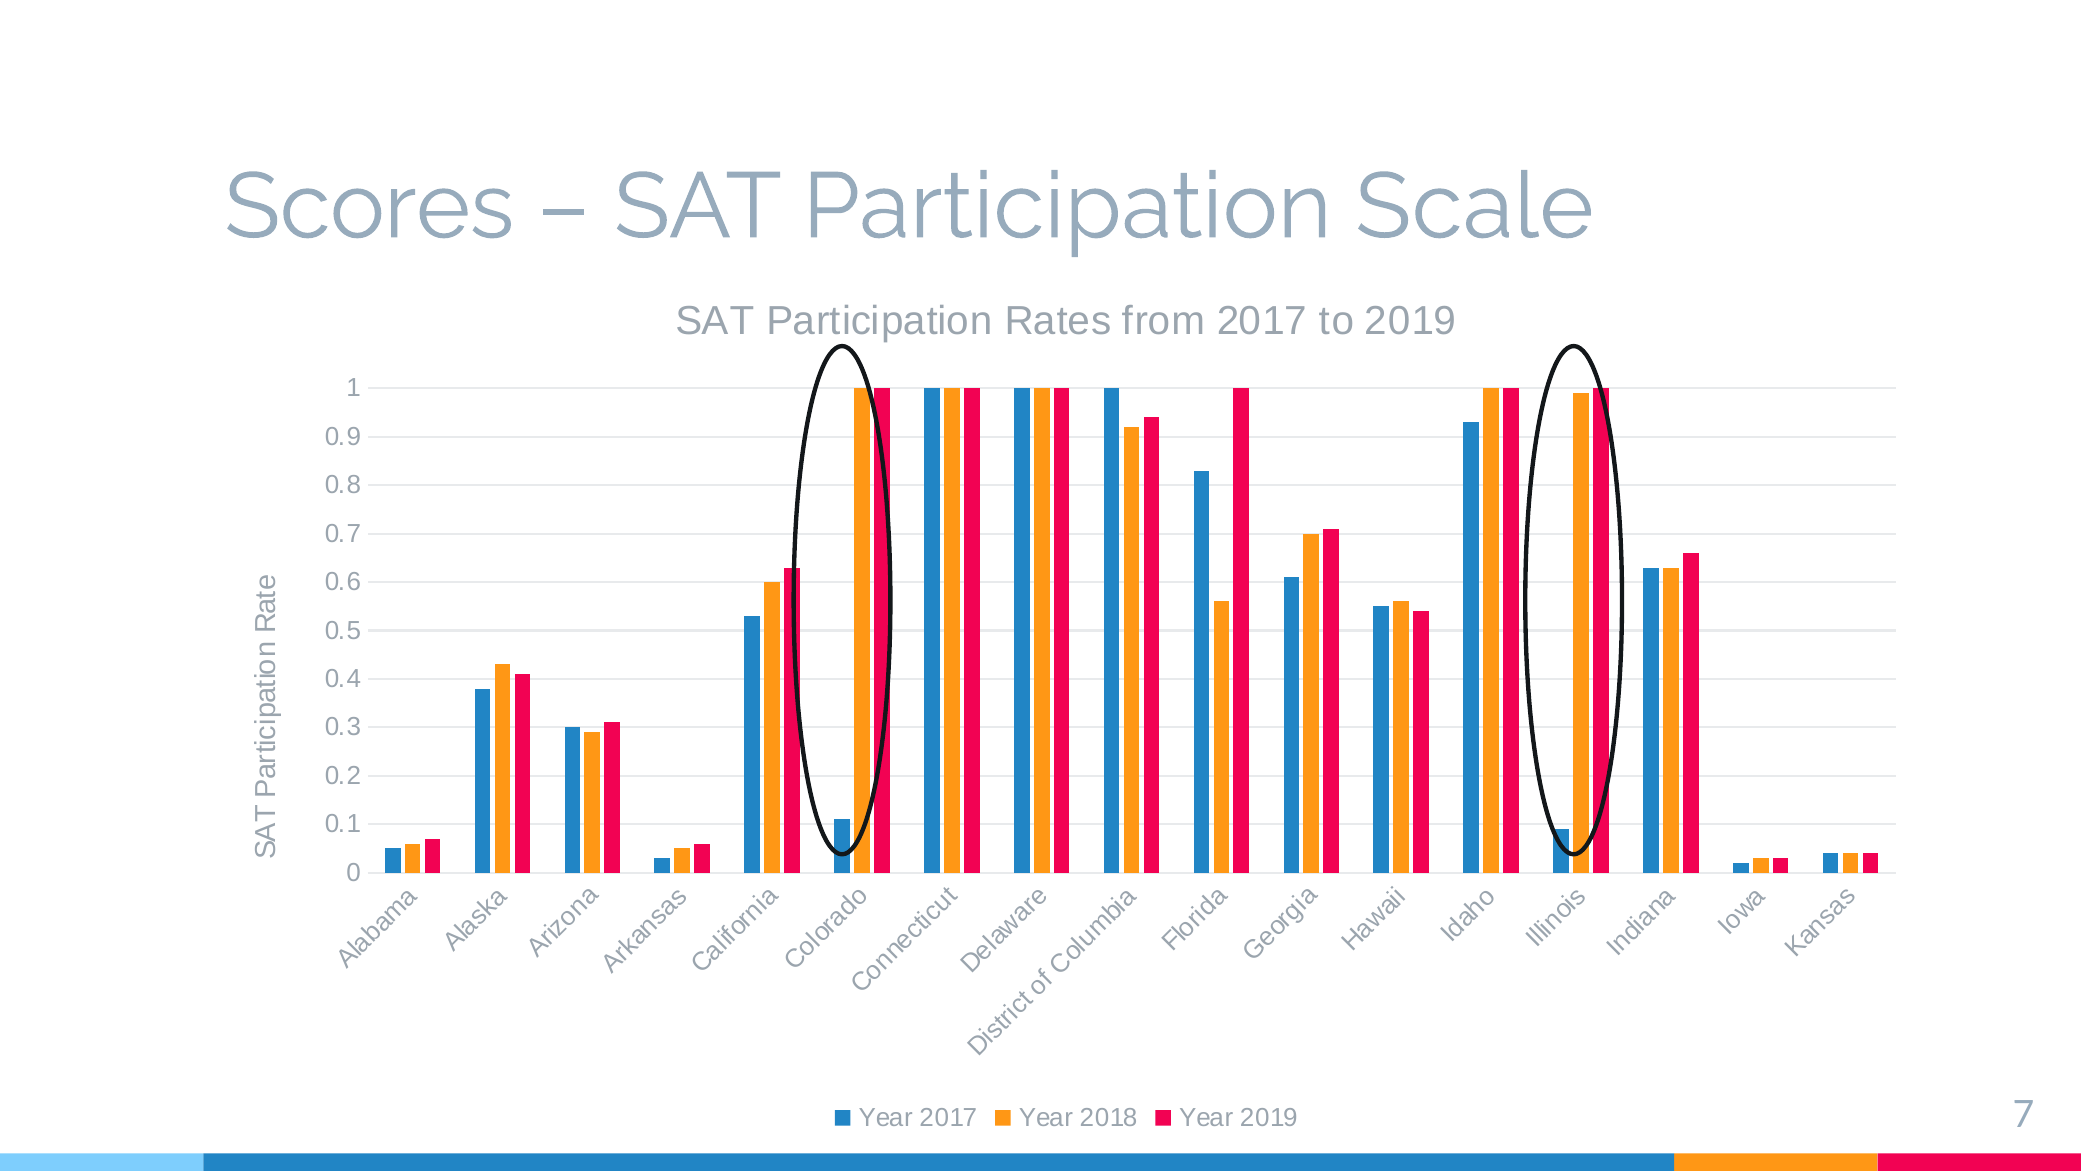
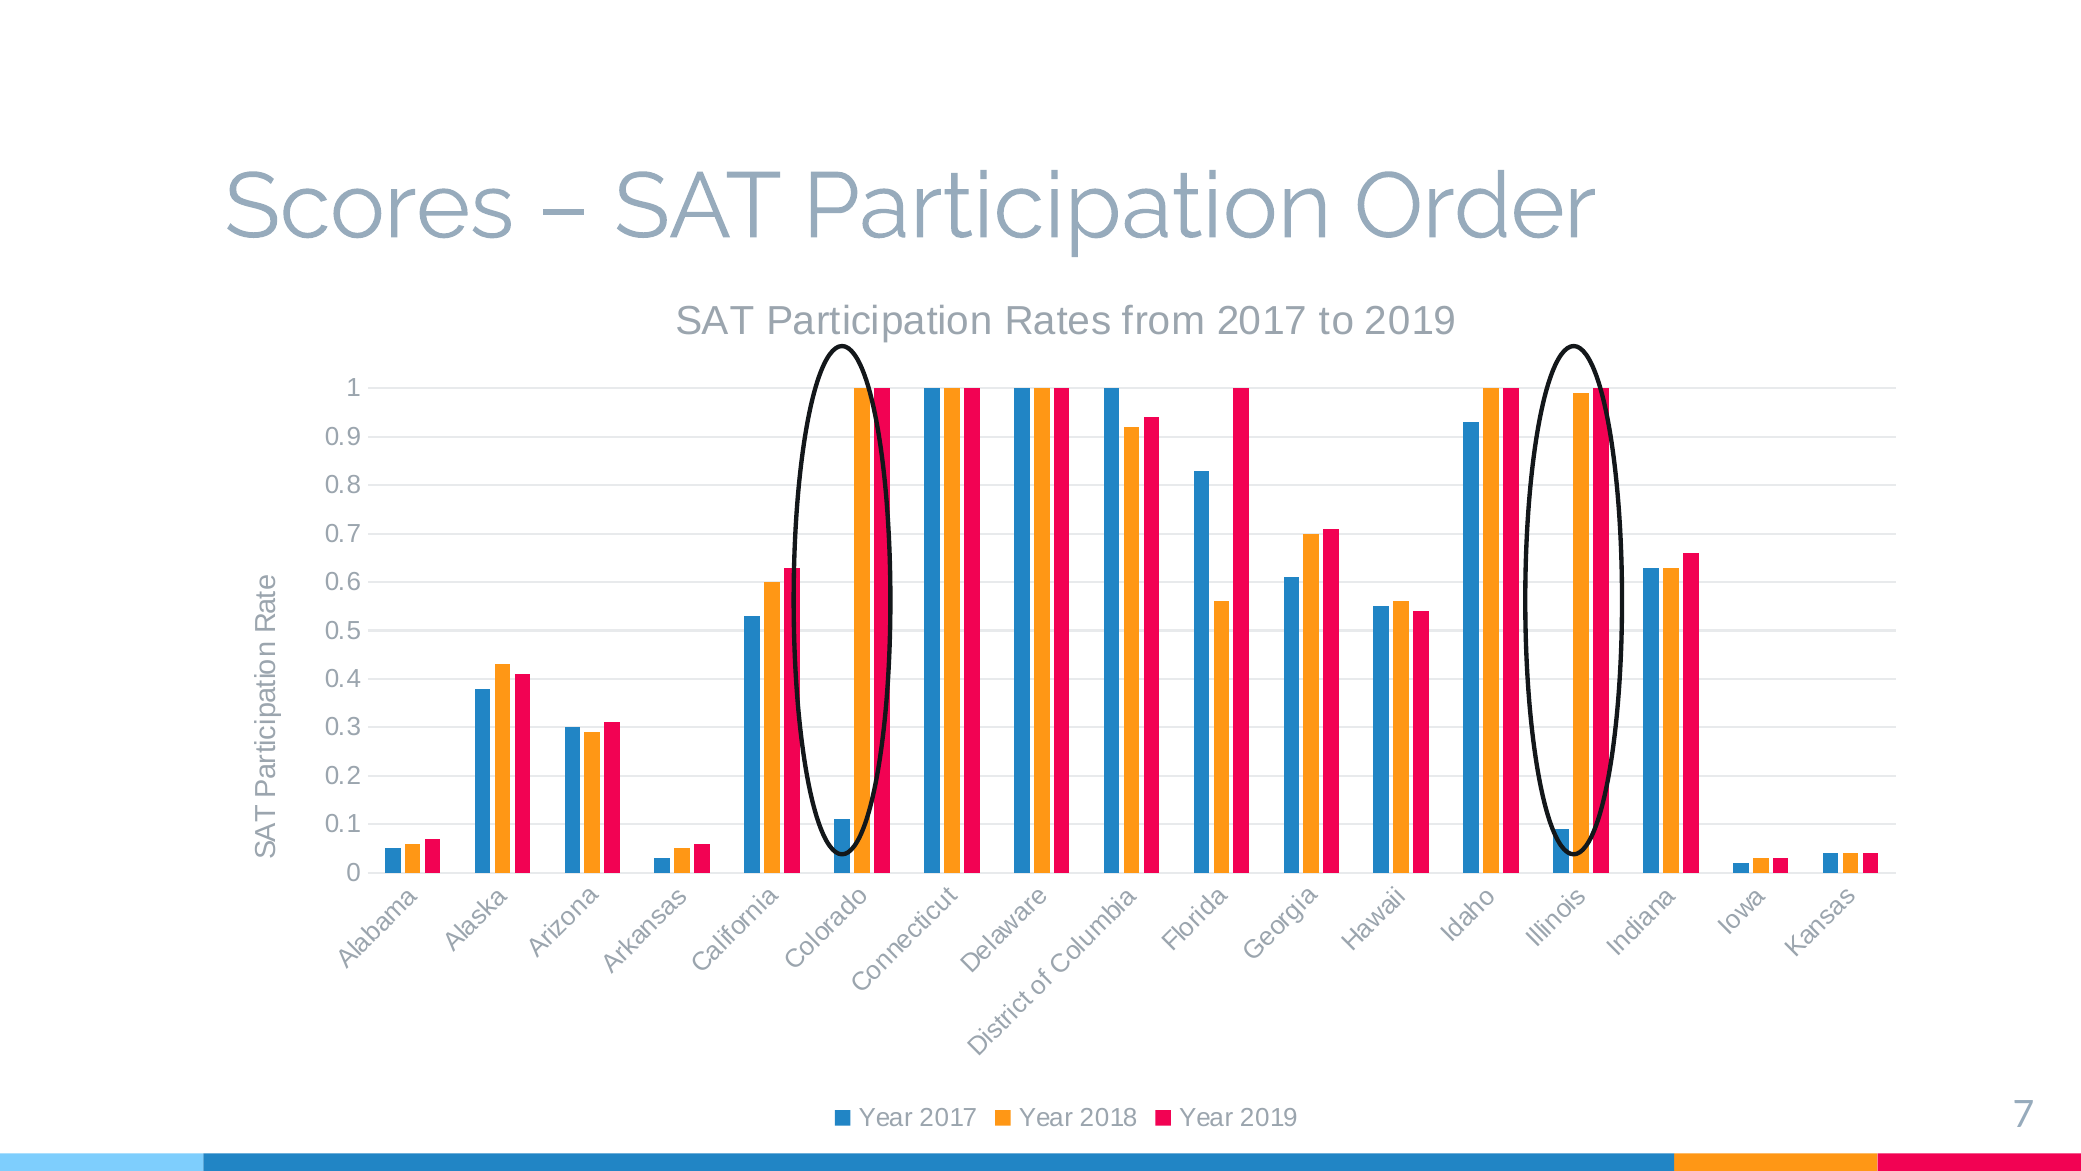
Scale: Scale -> Order
